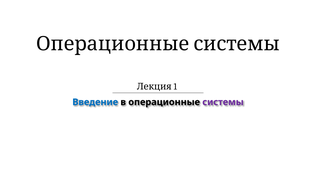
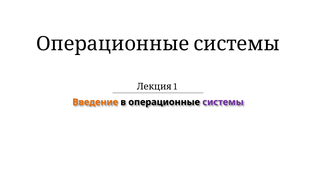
Введение colour: blue -> orange
